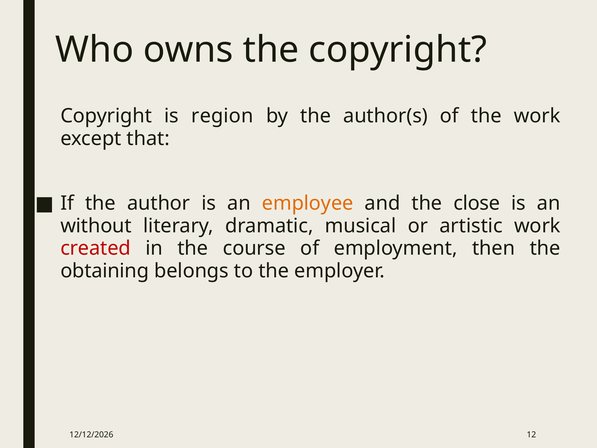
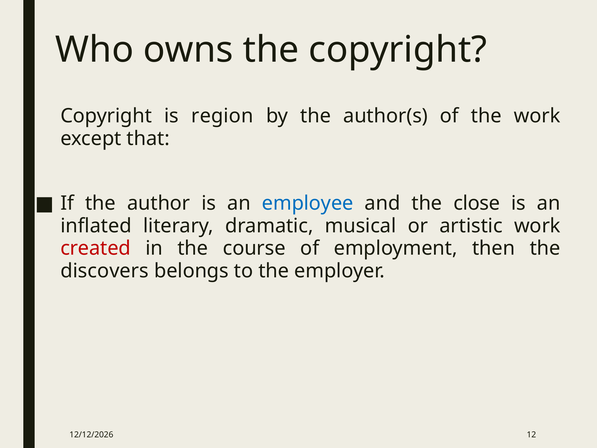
employee colour: orange -> blue
without: without -> inflated
obtaining: obtaining -> discovers
